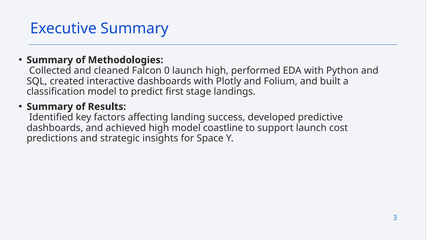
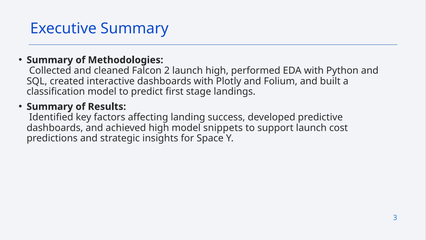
0: 0 -> 2
coastline: coastline -> snippets
